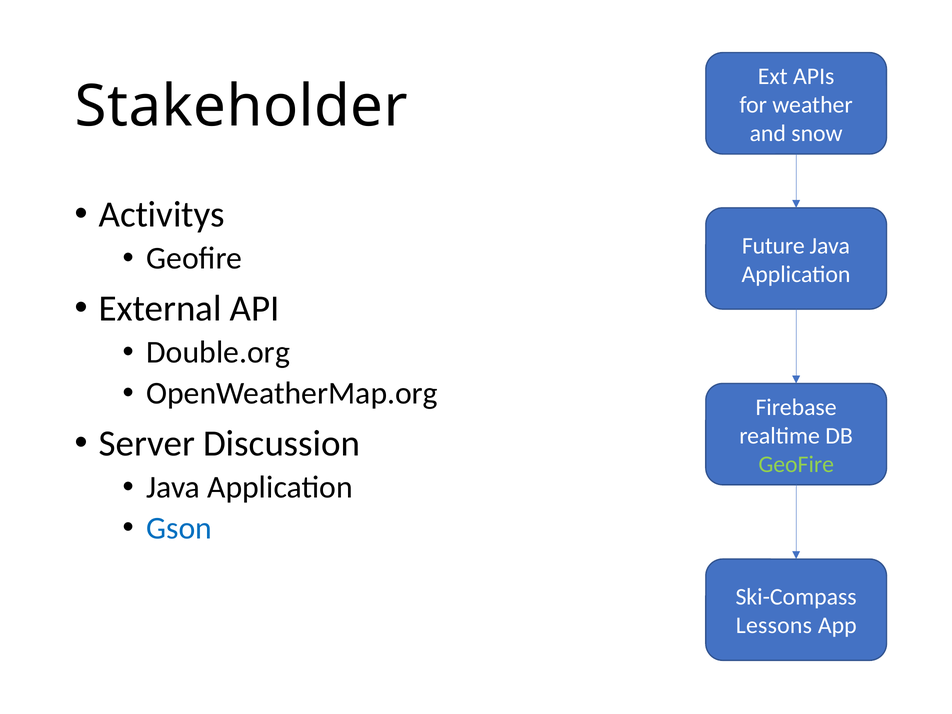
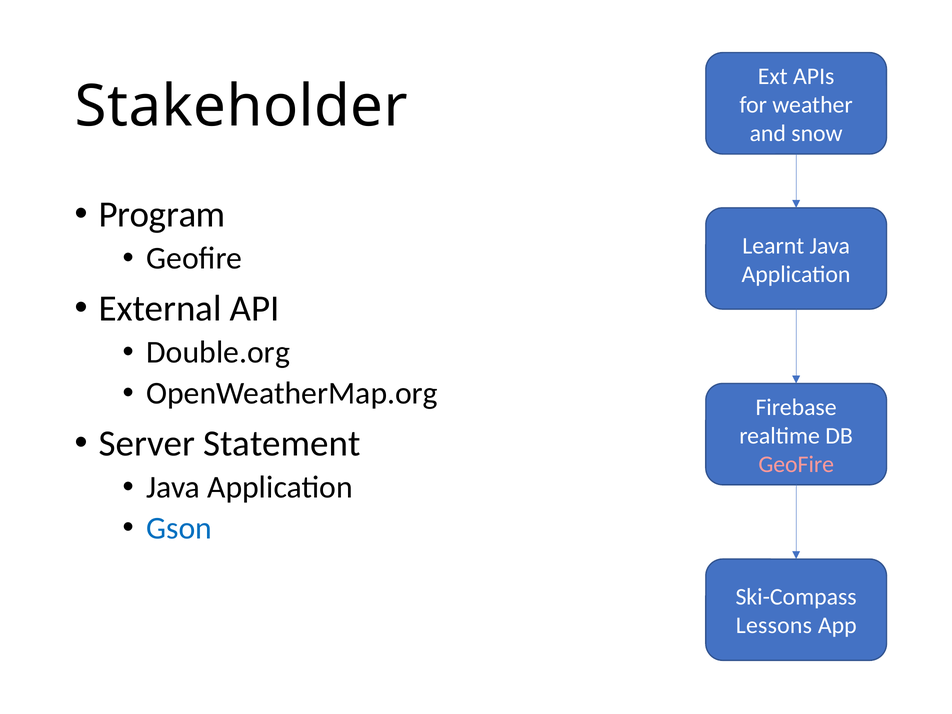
Activitys: Activitys -> Program
Future: Future -> Learnt
Discussion: Discussion -> Statement
GeoFire at (796, 464) colour: light green -> pink
